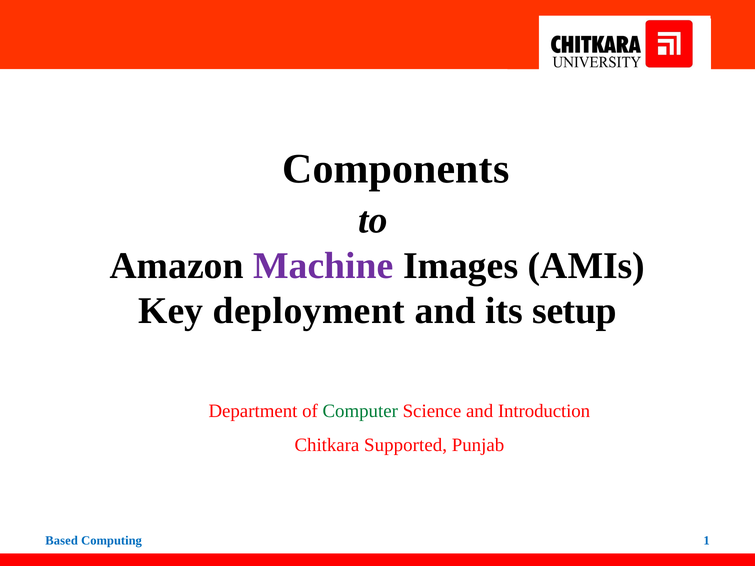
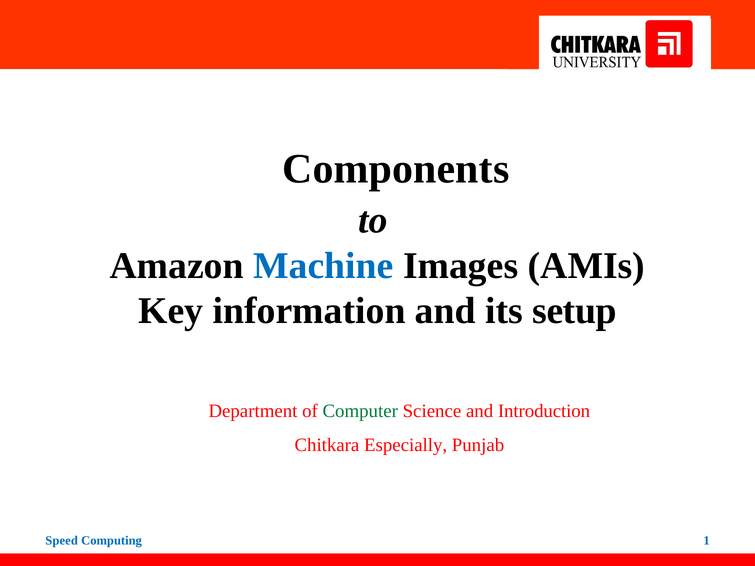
Machine colour: purple -> blue
deployment: deployment -> information
Supported: Supported -> Especially
Based: Based -> Speed
